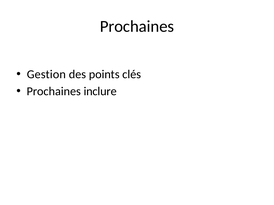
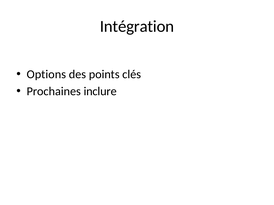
Prochaines at (137, 27): Prochaines -> Intégration
Gestion: Gestion -> Options
